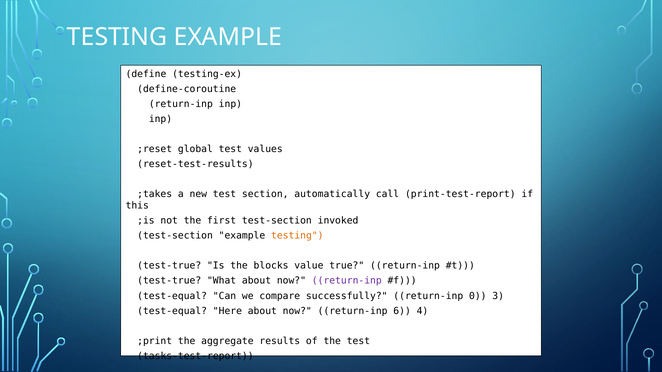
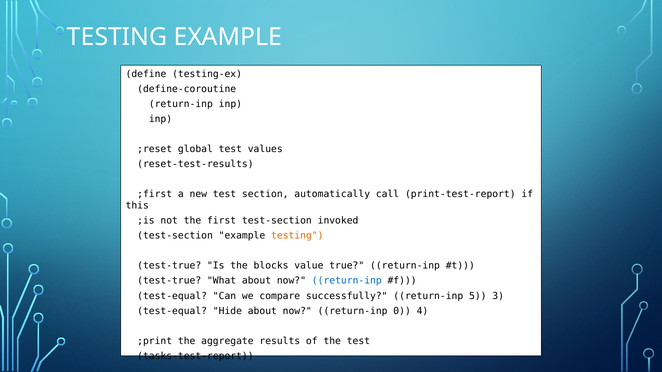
;takes: ;takes -> ;first
return-inp at (347, 281) colour: purple -> blue
0: 0 -> 5
Here: Here -> Hide
6: 6 -> 0
